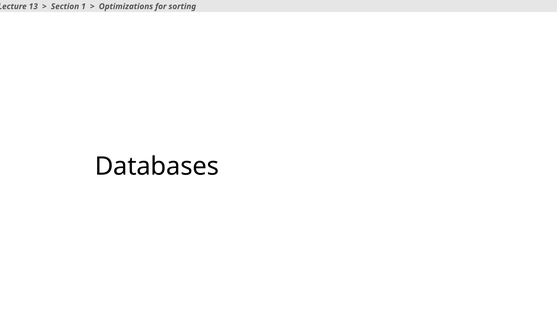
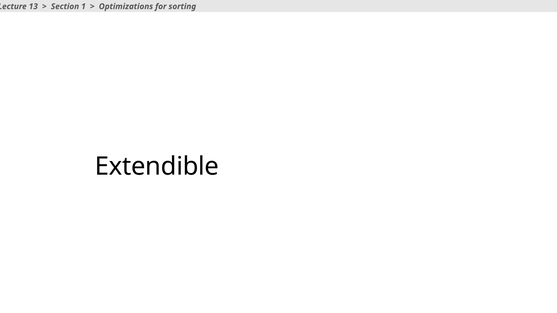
Databases: Databases -> Extendible
